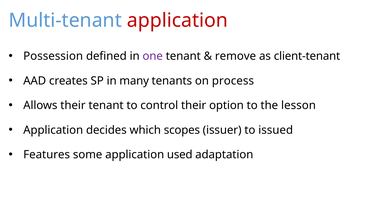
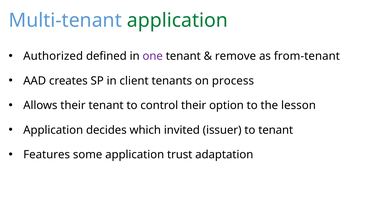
application at (177, 20) colour: red -> green
Possession: Possession -> Authorized
client-tenant: client-tenant -> from-tenant
many: many -> client
scopes: scopes -> invited
to issued: issued -> tenant
used: used -> trust
